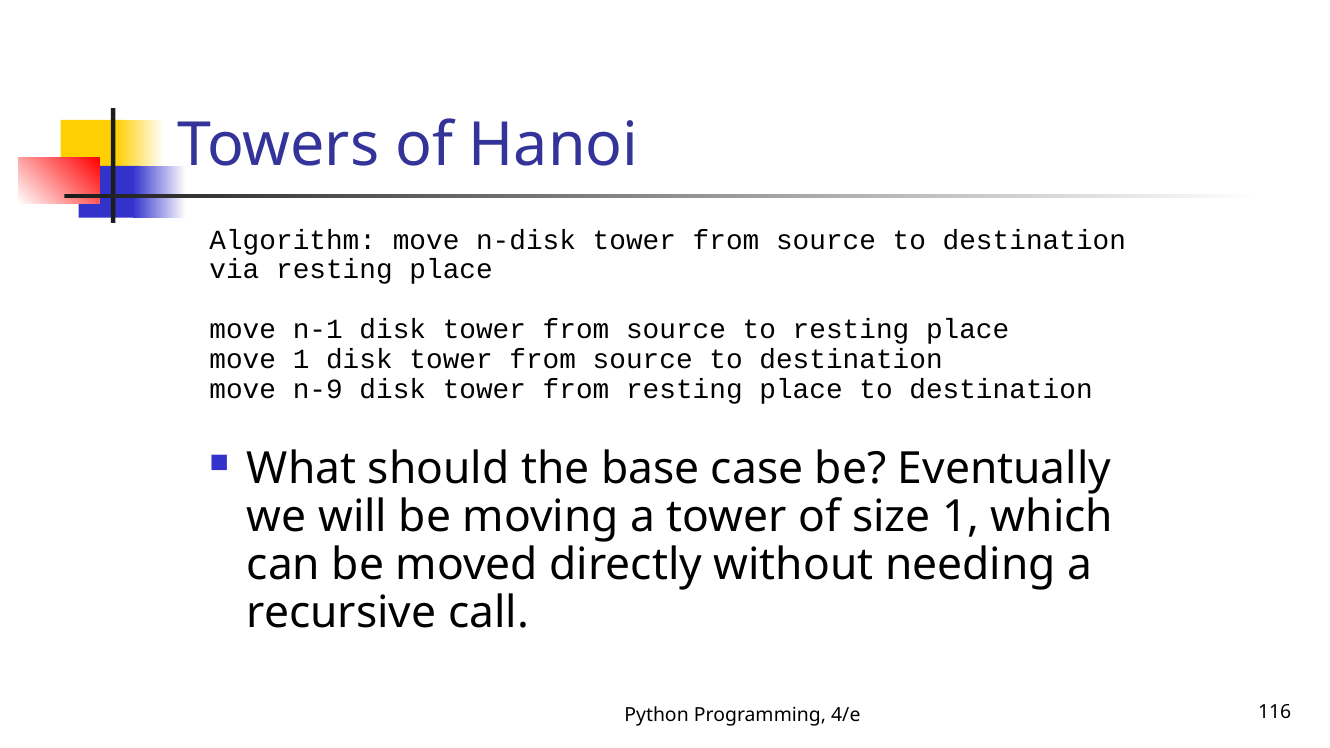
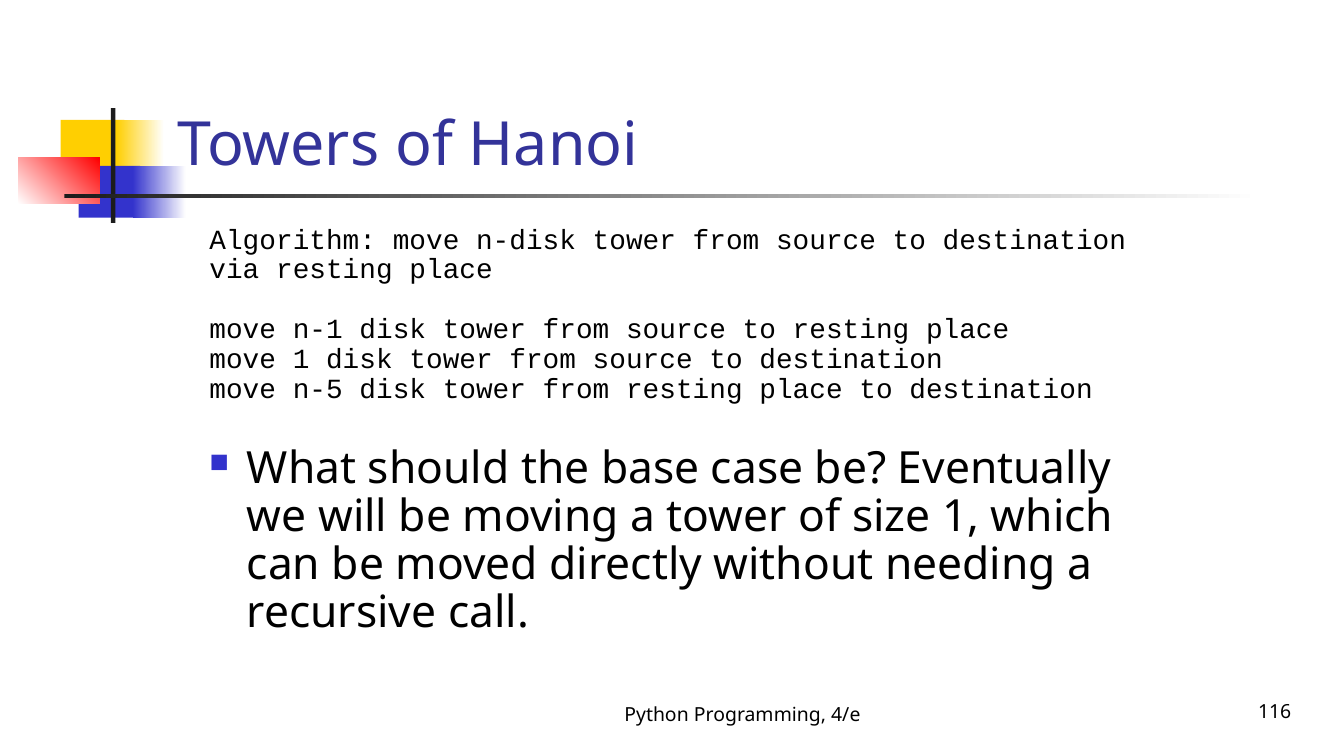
n-9: n-9 -> n-5
